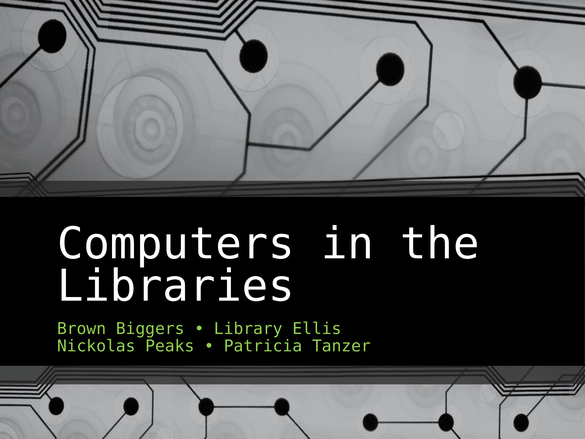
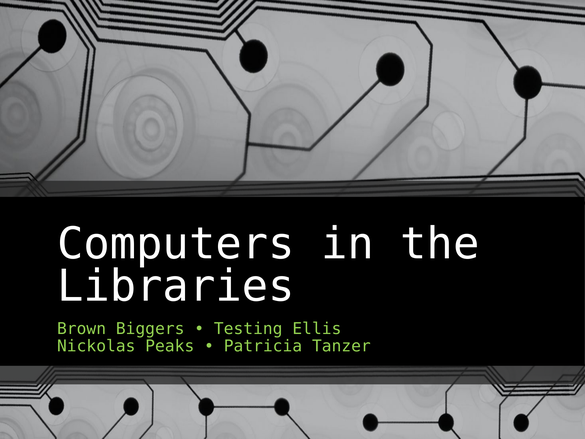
Library: Library -> Testing
